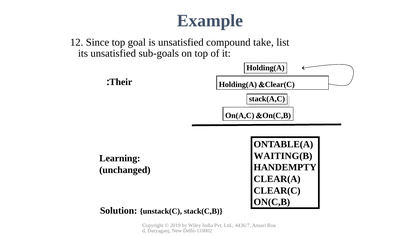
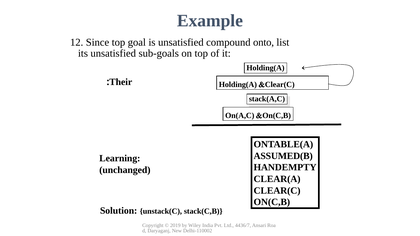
take: take -> onto
WAITING(B: WAITING(B -> ASSUMED(B
